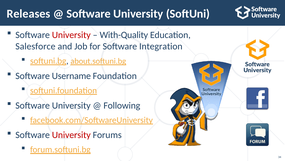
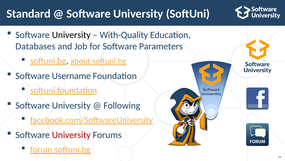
Releases: Releases -> Standard
University at (71, 35) colour: red -> black
Salesforce: Salesforce -> Databases
Integration: Integration -> Parameters
